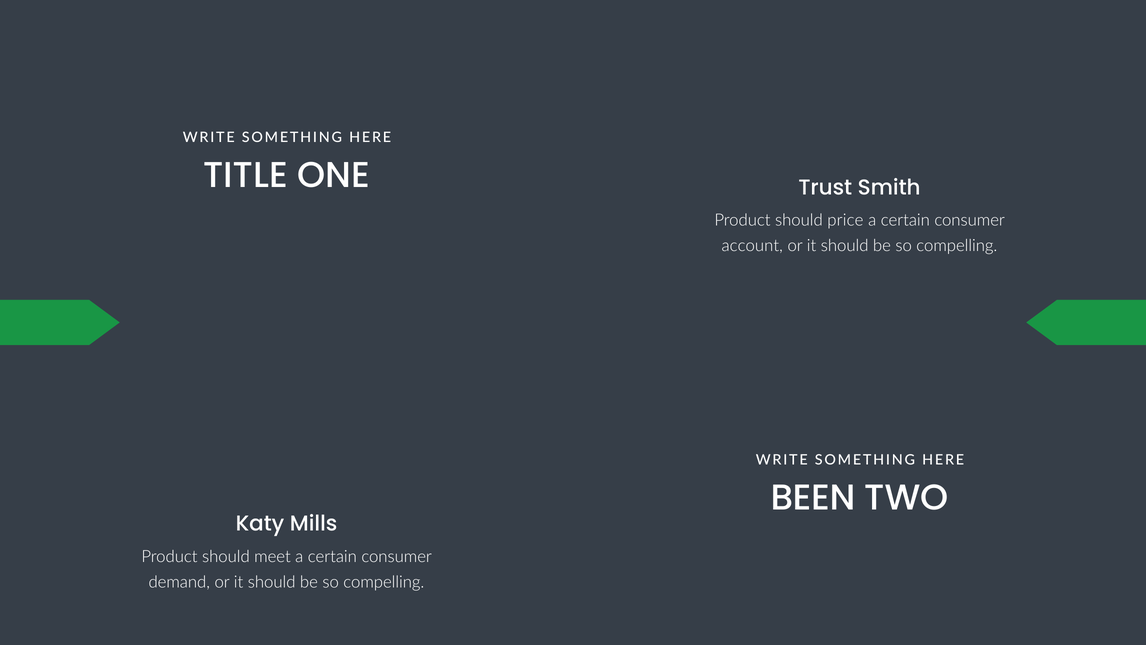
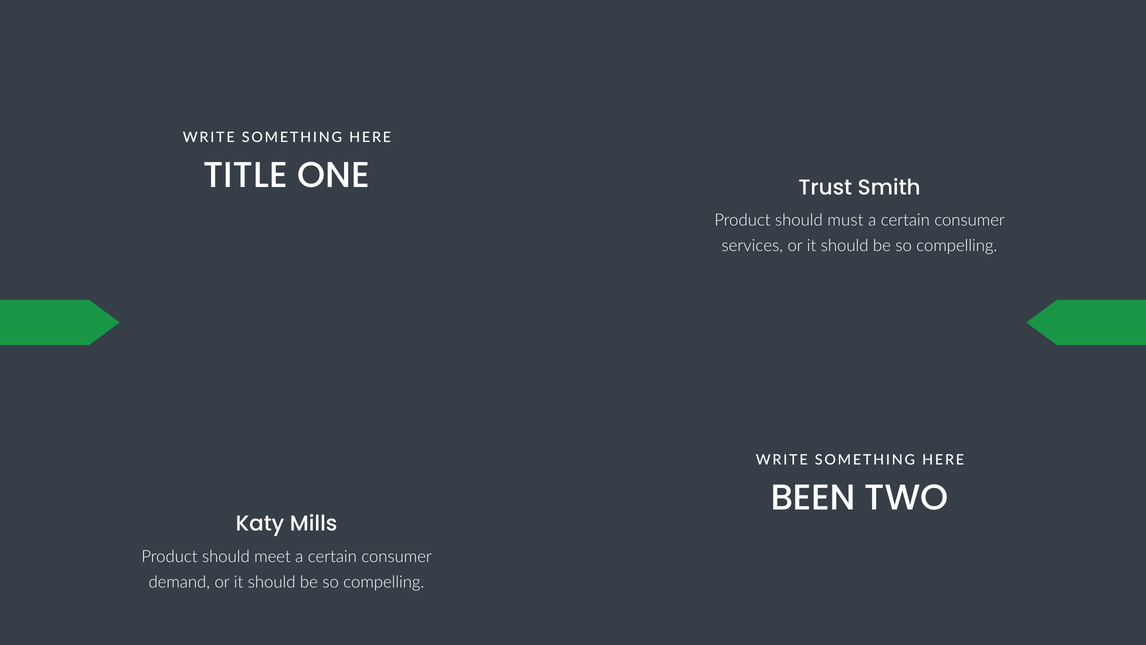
price: price -> must
account: account -> services
